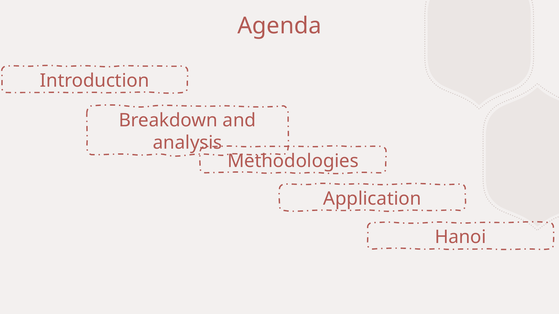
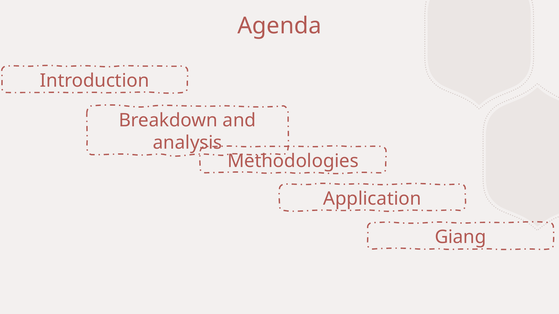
Hanoi: Hanoi -> Giang
